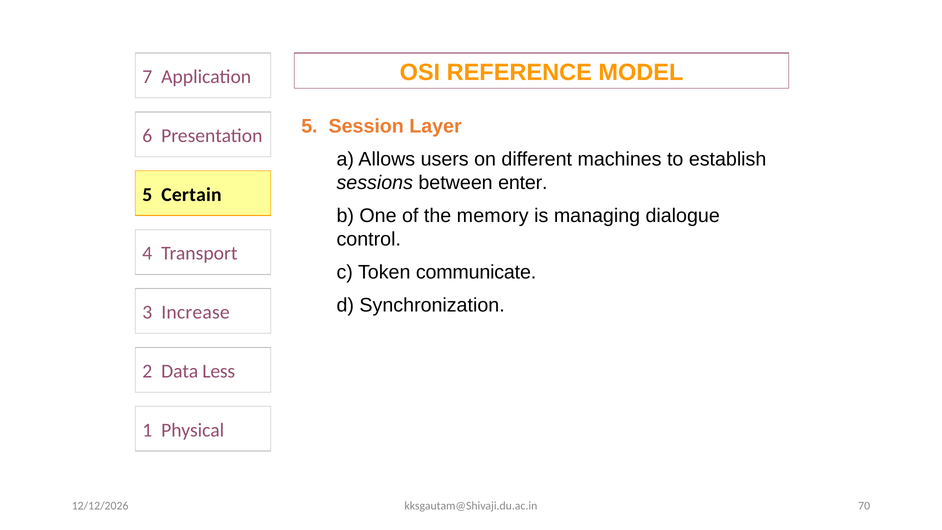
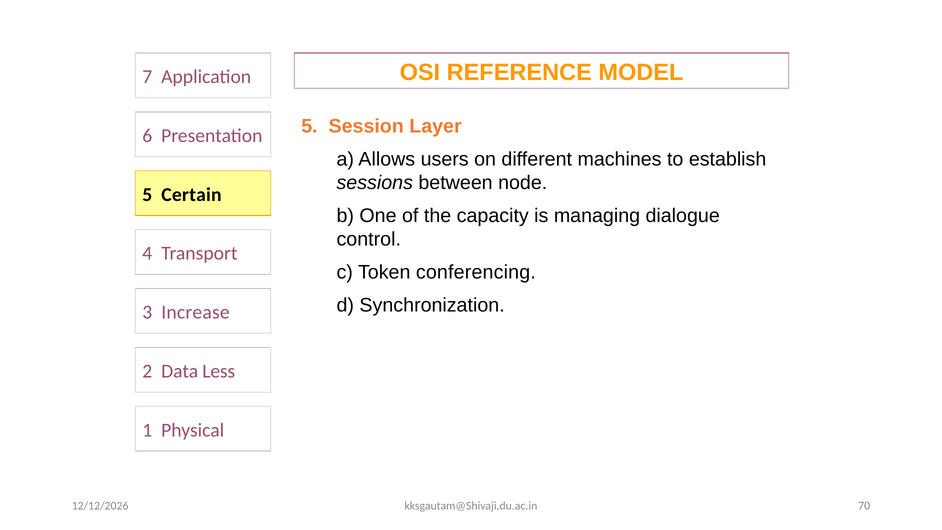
enter: enter -> node
memory: memory -> capacity
communicate: communicate -> conferencing
